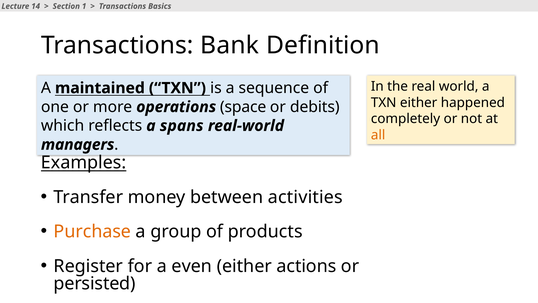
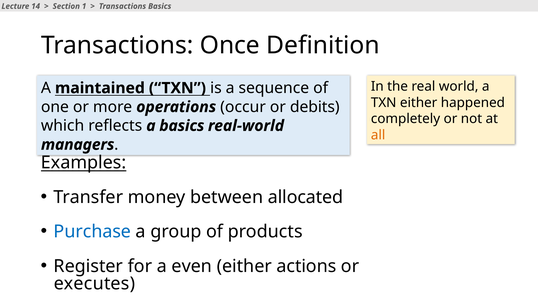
Bank: Bank -> Once
space: space -> occur
a spans: spans -> basics
activities: activities -> allocated
Purchase colour: orange -> blue
persisted: persisted -> executes
